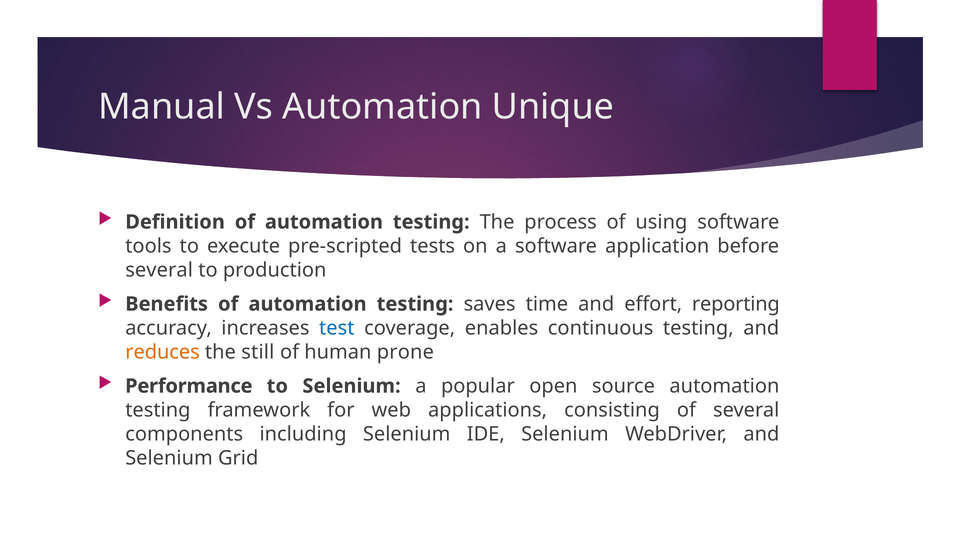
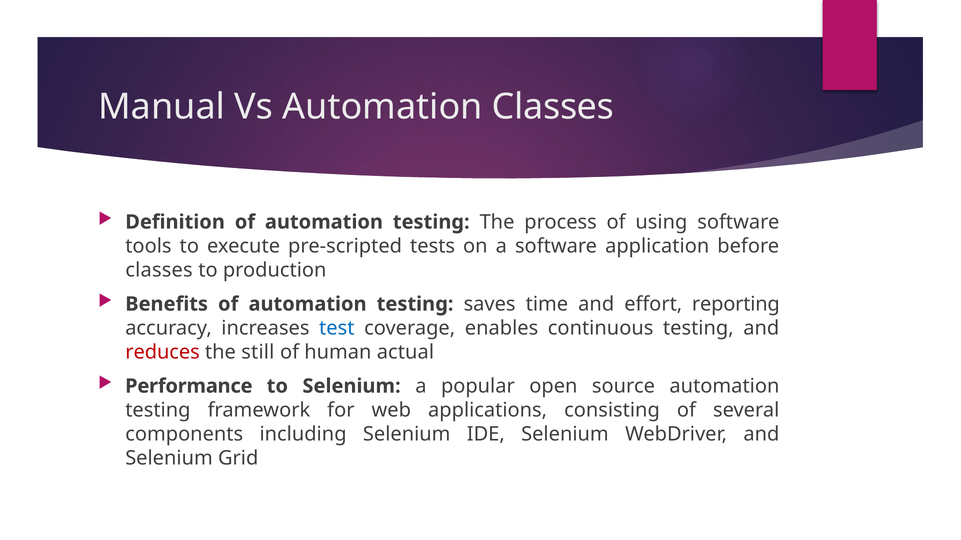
Automation Unique: Unique -> Classes
several at (159, 270): several -> classes
reduces colour: orange -> red
prone: prone -> actual
